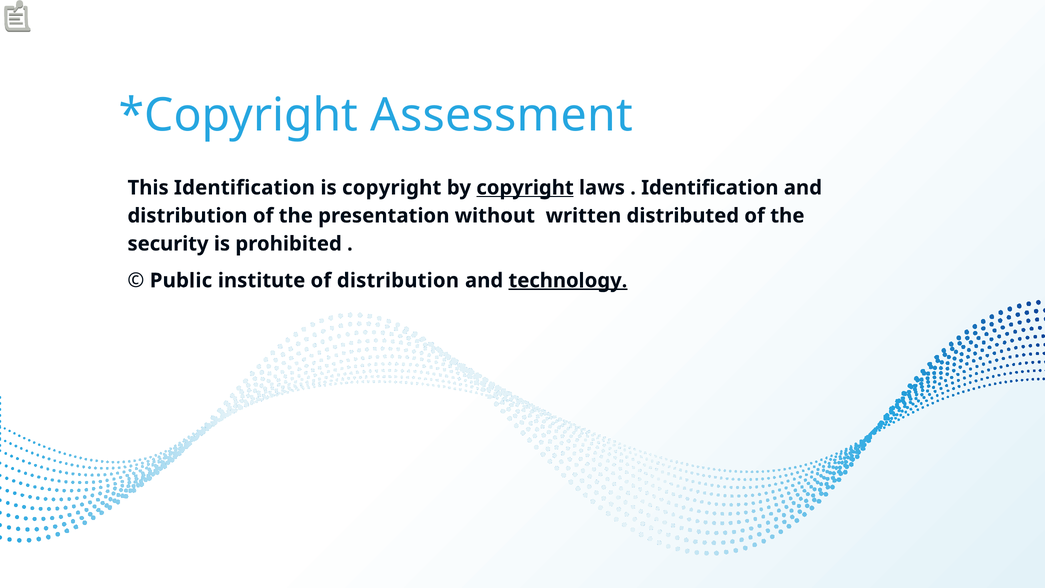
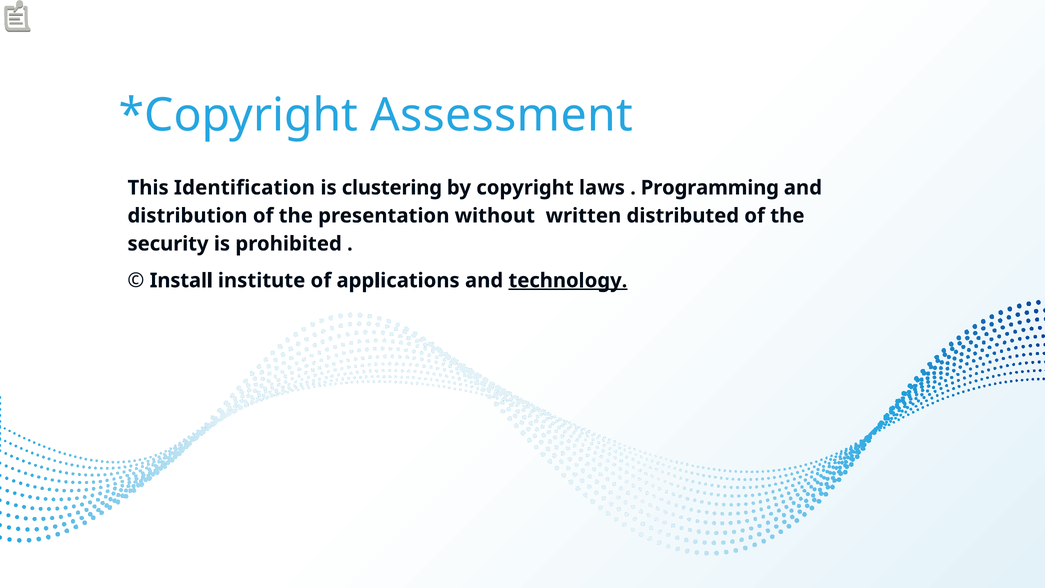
is copyright: copyright -> clustering
copyright at (525, 188) underline: present -> none
Identification at (710, 188): Identification -> Programming
Public: Public -> Install
of distribution: distribution -> applications
